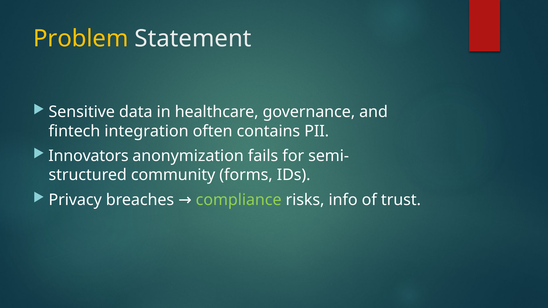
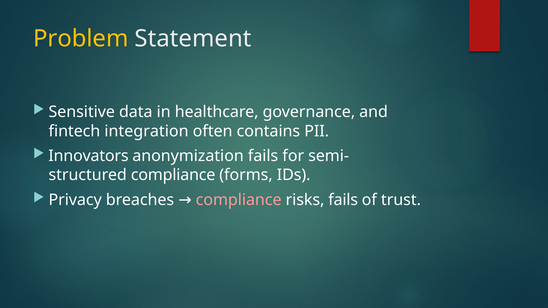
community at (173, 175): community -> compliance
compliance at (239, 200) colour: light green -> pink
risks info: info -> fails
